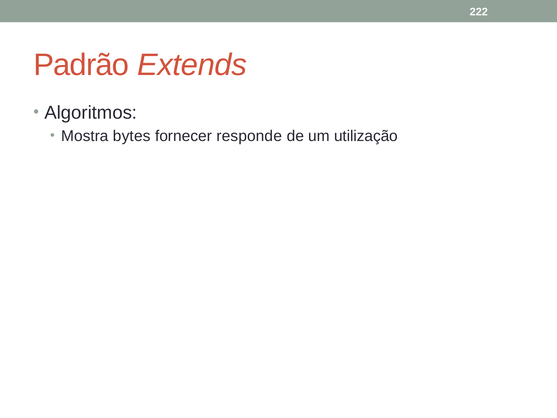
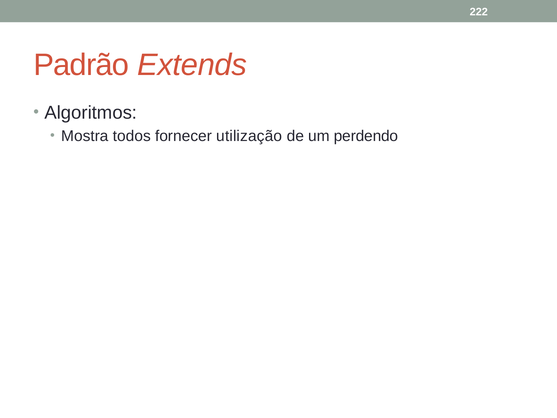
bytes: bytes -> todos
responde: responde -> utilização
utilização: utilização -> perdendo
